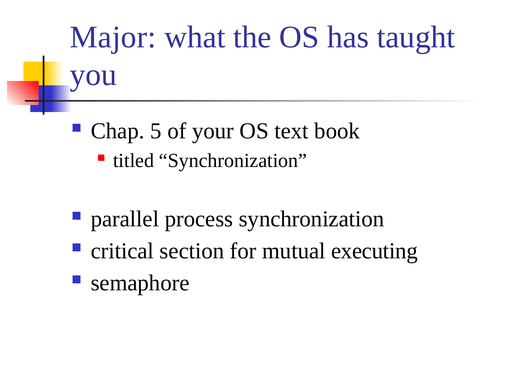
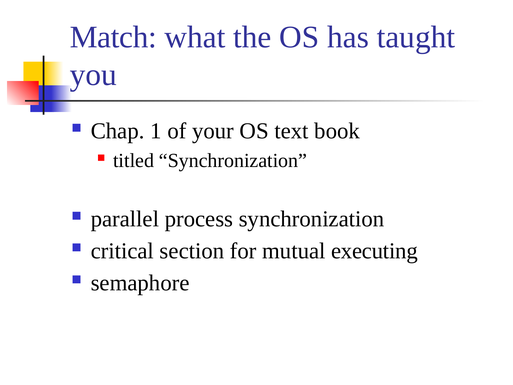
Major: Major -> Match
5: 5 -> 1
